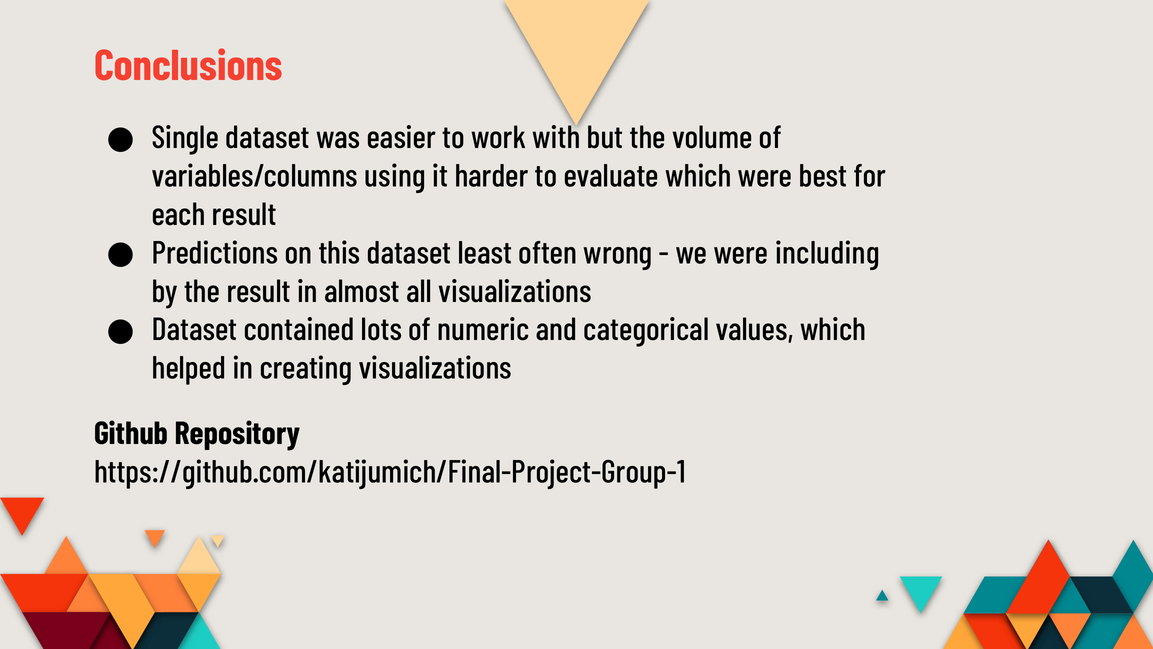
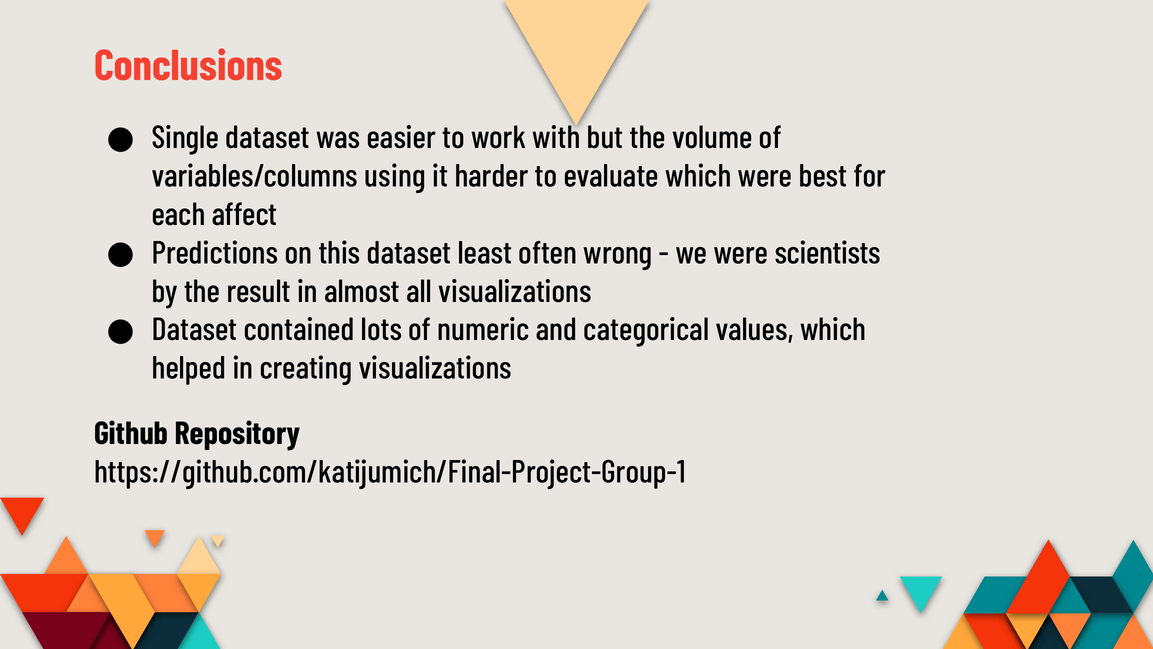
each result: result -> affect
including: including -> scientists
